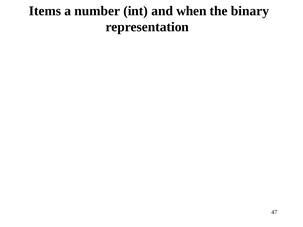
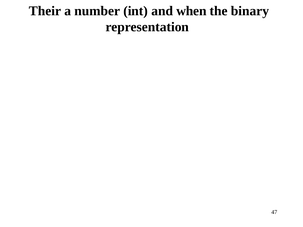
Items: Items -> Their
